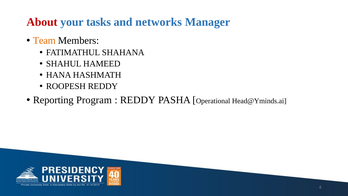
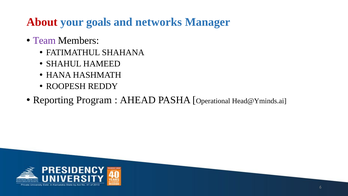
tasks: tasks -> goals
Team colour: orange -> purple
REDDY at (138, 100): REDDY -> AHEAD
